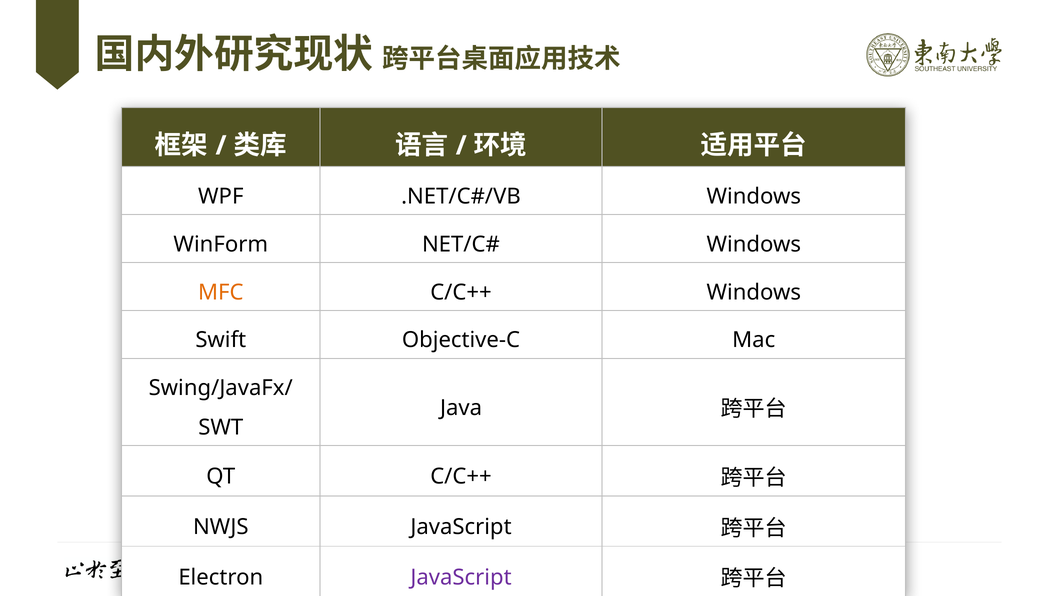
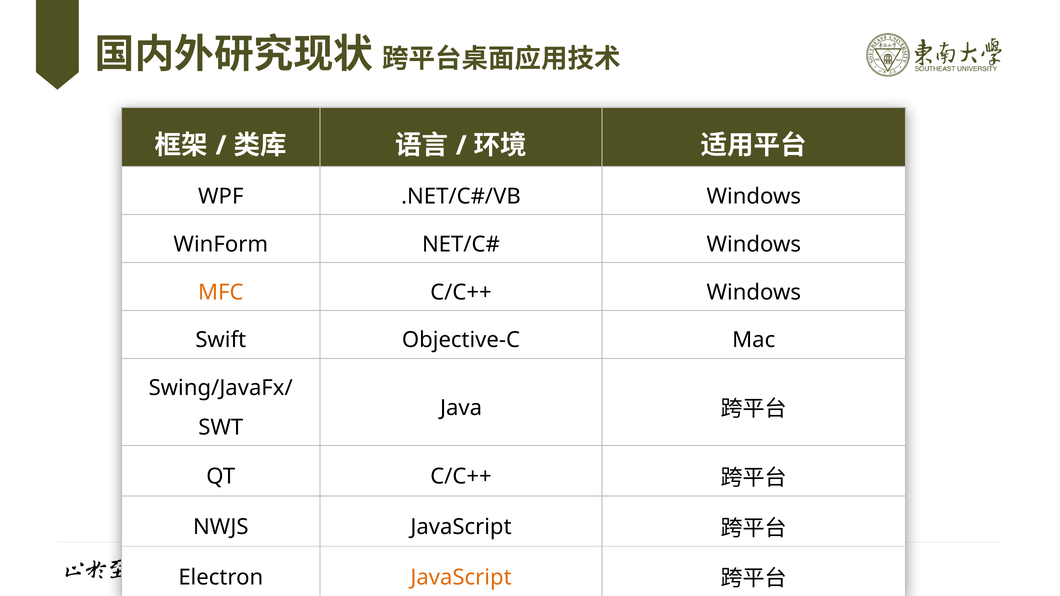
JavaScript at (461, 578) colour: purple -> orange
